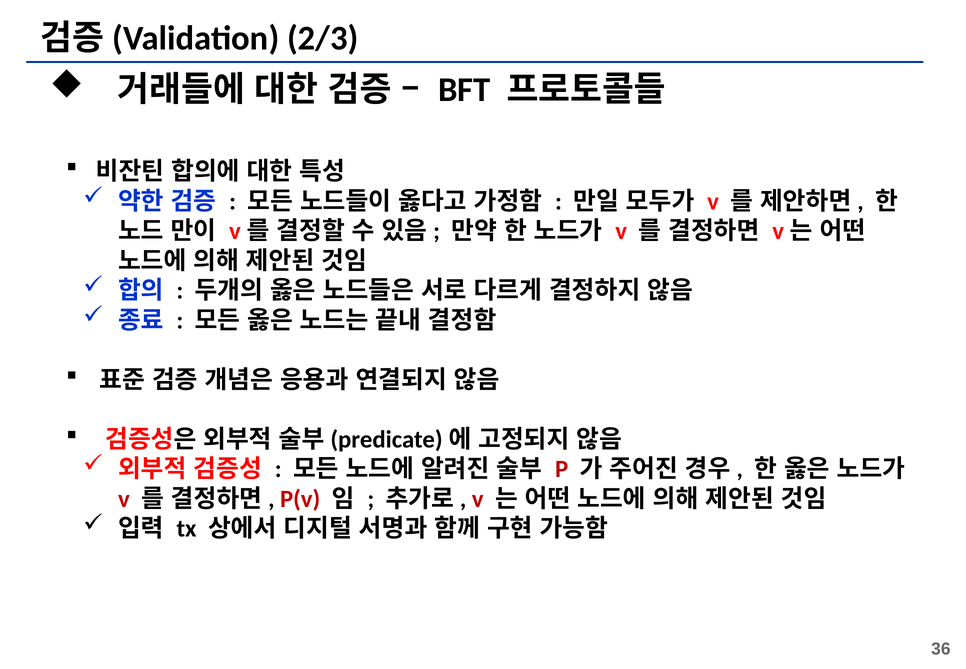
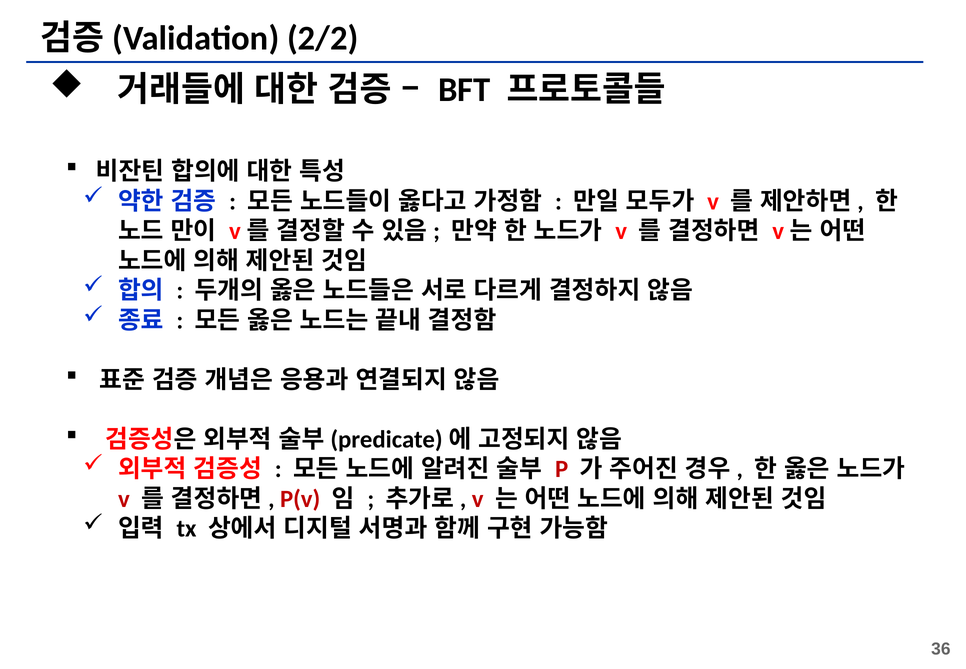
2/3: 2/3 -> 2/2
